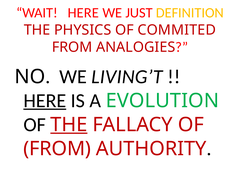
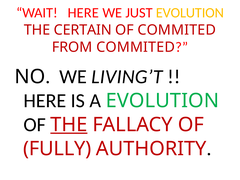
JUST DEFINITION: DEFINITION -> EVOLUTION
PHYSICS: PHYSICS -> CERTAIN
FROM ANALOGIES: ANALOGIES -> COMMITED
HERE at (45, 101) underline: present -> none
FROM at (57, 149): FROM -> FULLY
